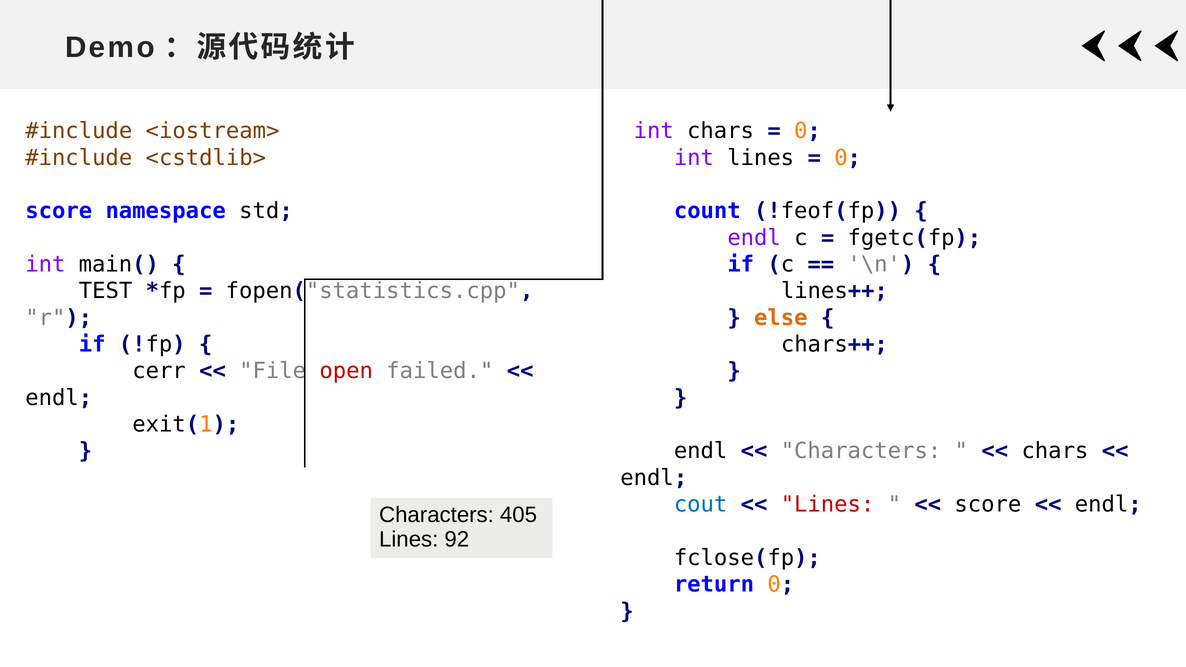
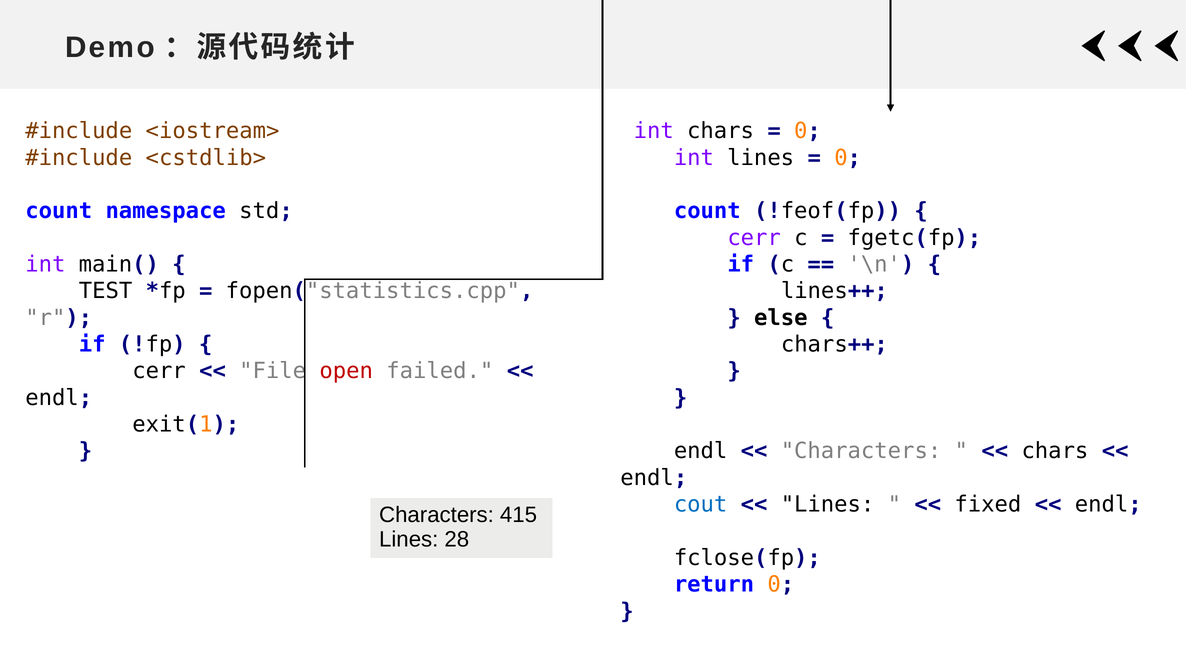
score at (59, 211): score -> count
endl at (754, 238): endl -> cerr
else colour: orange -> black
Lines at (828, 505) colour: red -> black
score at (988, 505): score -> fixed
405: 405 -> 415
92: 92 -> 28
